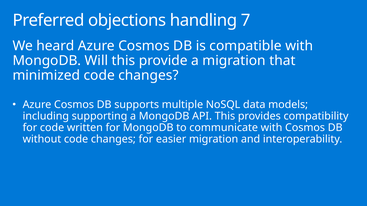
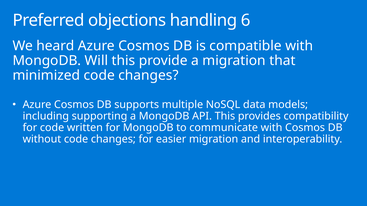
7: 7 -> 6
